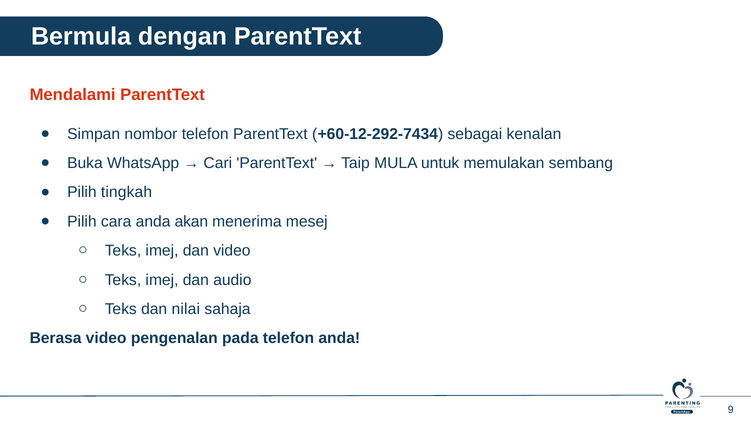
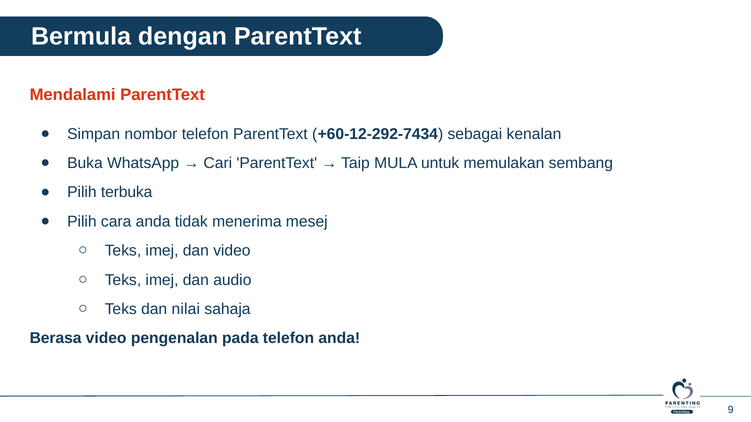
tingkah: tingkah -> terbuka
akan: akan -> tidak
